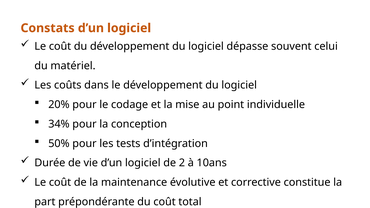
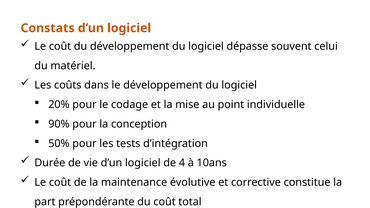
34%: 34% -> 90%
2: 2 -> 4
